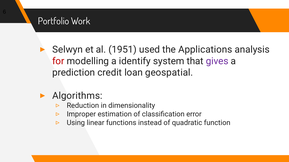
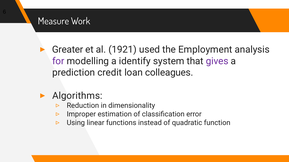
Portfolio: Portfolio -> Measure
Selwyn: Selwyn -> Greater
1951: 1951 -> 1921
Applications: Applications -> Employment
for colour: red -> purple
geospatial: geospatial -> colleagues
